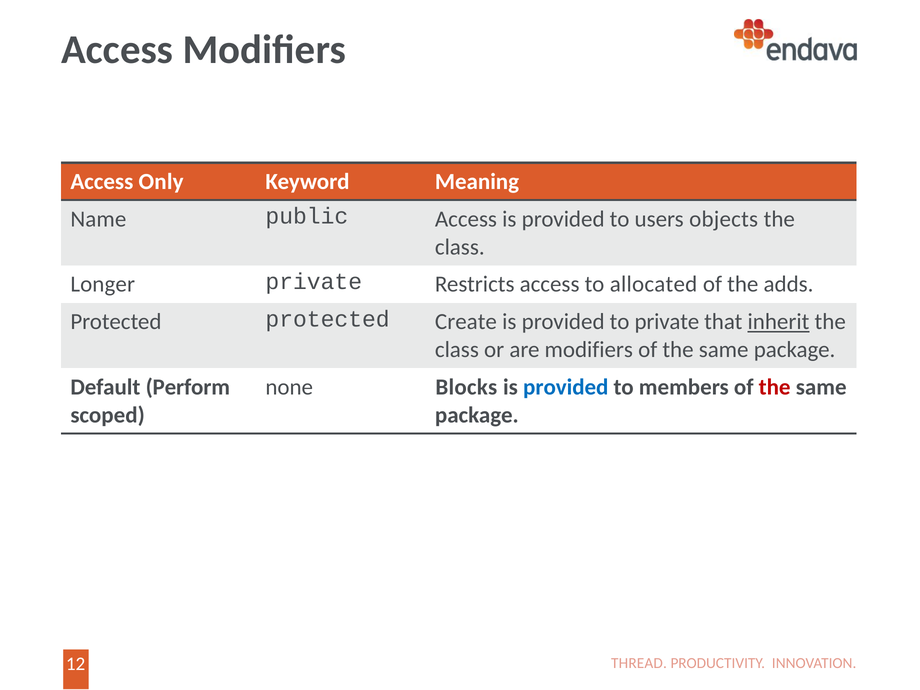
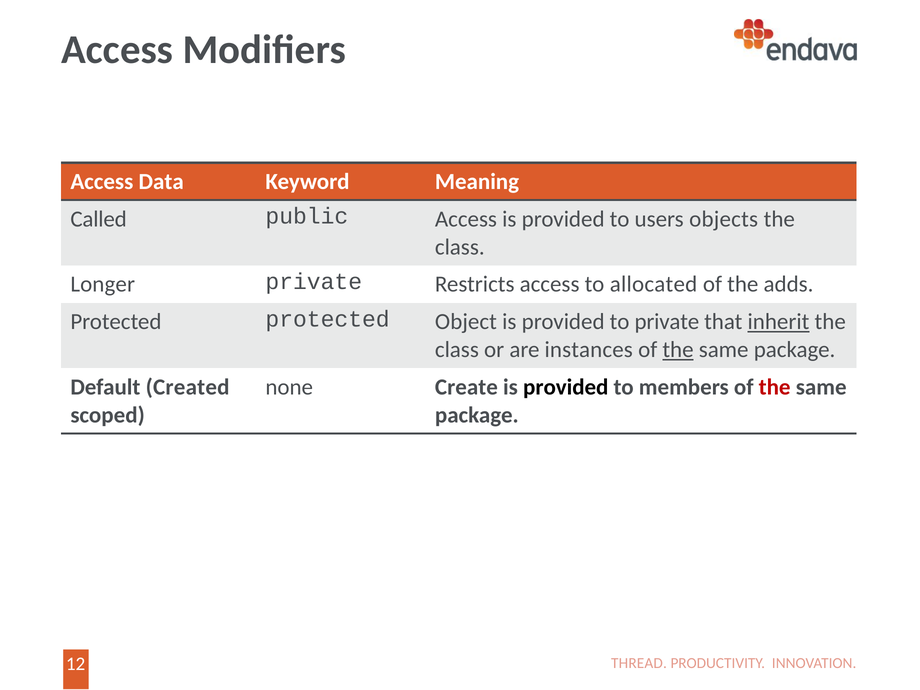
Only: Only -> Data
Name: Name -> Called
Create: Create -> Object
are modifiers: modifiers -> instances
the at (678, 350) underline: none -> present
Perform: Perform -> Created
Blocks: Blocks -> Create
provided at (566, 387) colour: blue -> black
